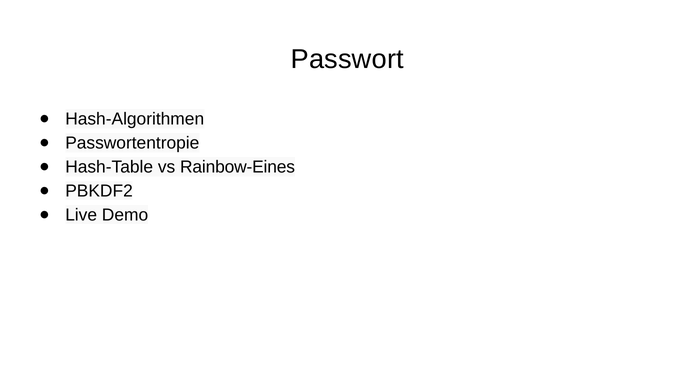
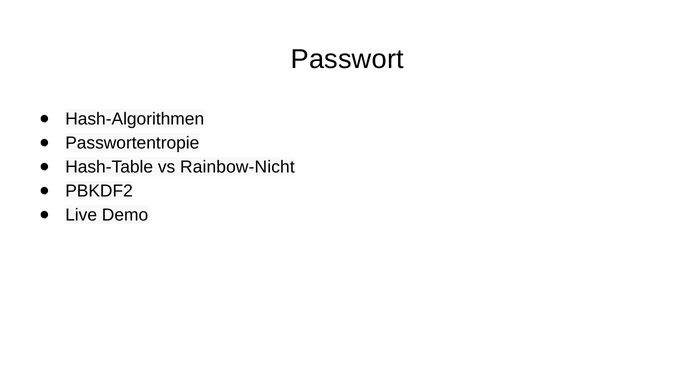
Rainbow-Eines: Rainbow-Eines -> Rainbow-Nicht
